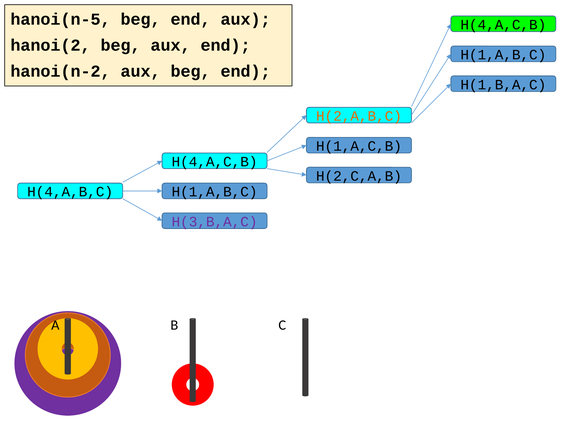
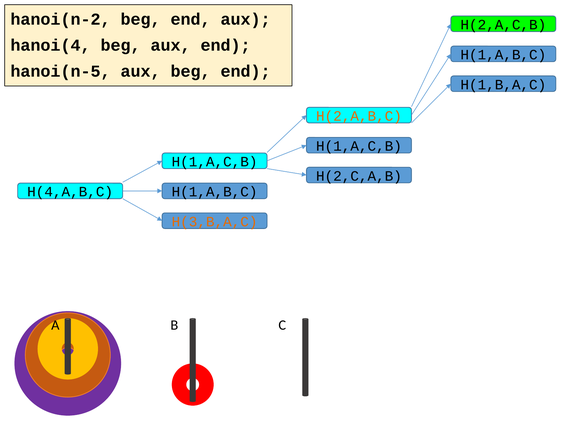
hanoi(n-5: hanoi(n-5 -> hanoi(n-2
H(4,A,C,B at (503, 25): H(4,A,C,B -> H(2,A,C,B
hanoi(2: hanoi(2 -> hanoi(4
hanoi(n-2: hanoi(n-2 -> hanoi(n-5
H(4,A,C,B at (215, 162): H(4,A,C,B -> H(1,A,C,B
H(3,B,A,C colour: purple -> orange
